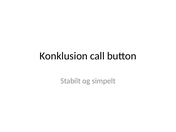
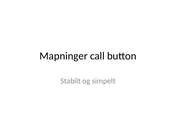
Konklusion: Konklusion -> Mapninger
